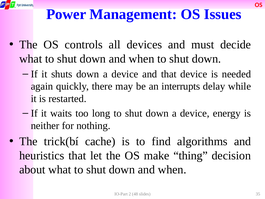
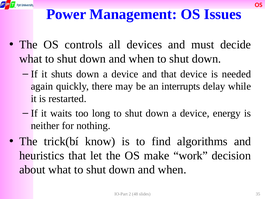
cache: cache -> know
thing: thing -> work
